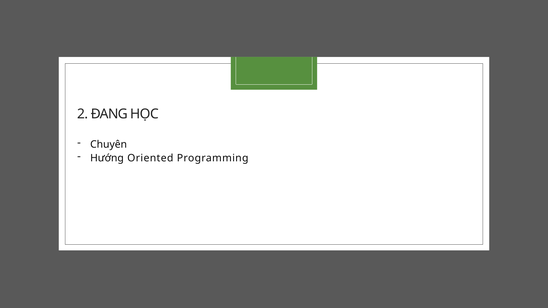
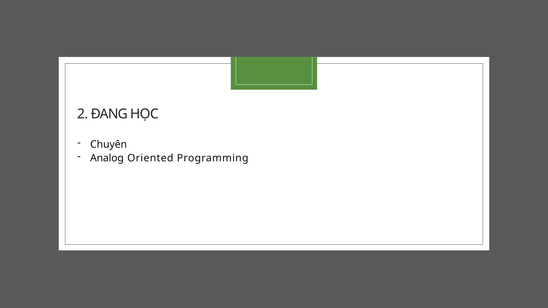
Hướng: Hướng -> Analog
